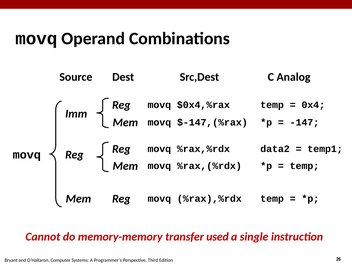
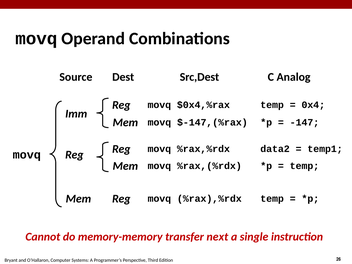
used: used -> next
